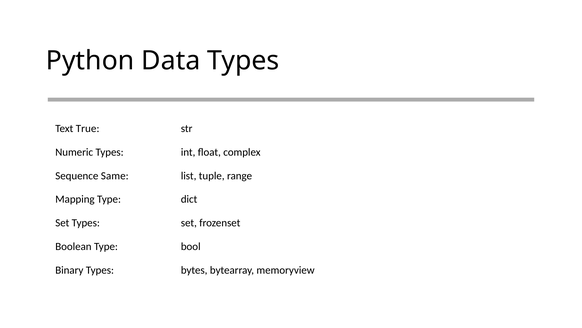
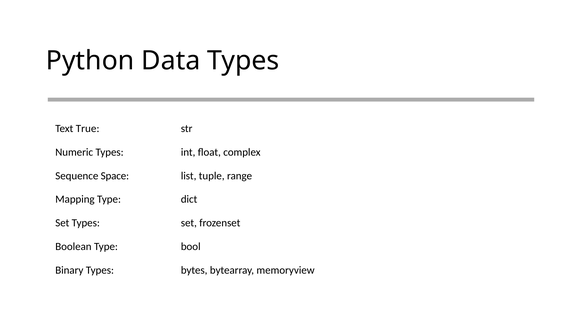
Same: Same -> Space
